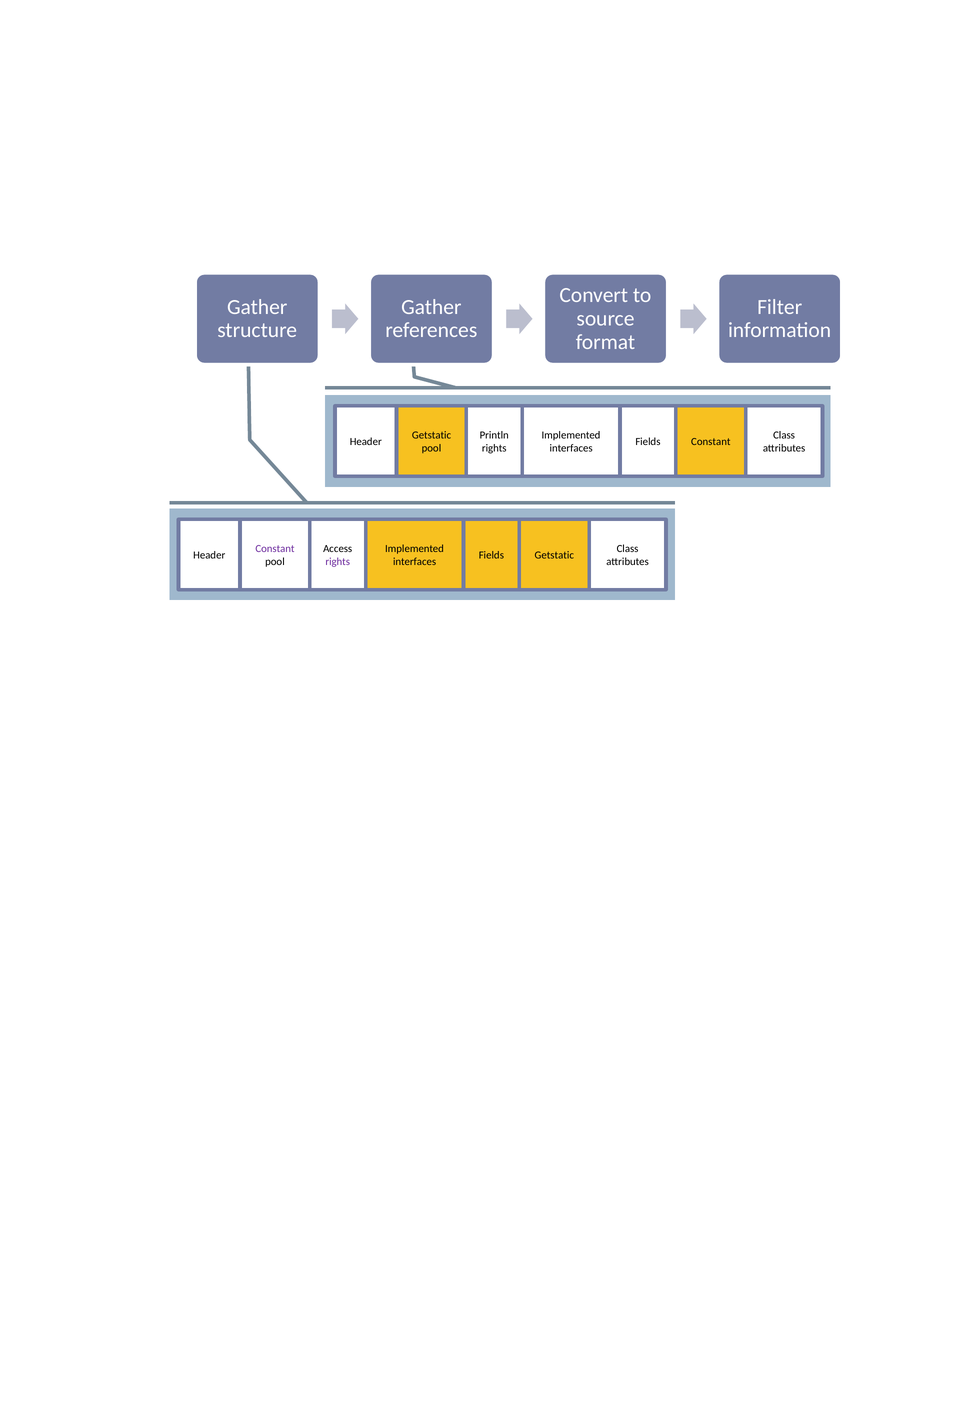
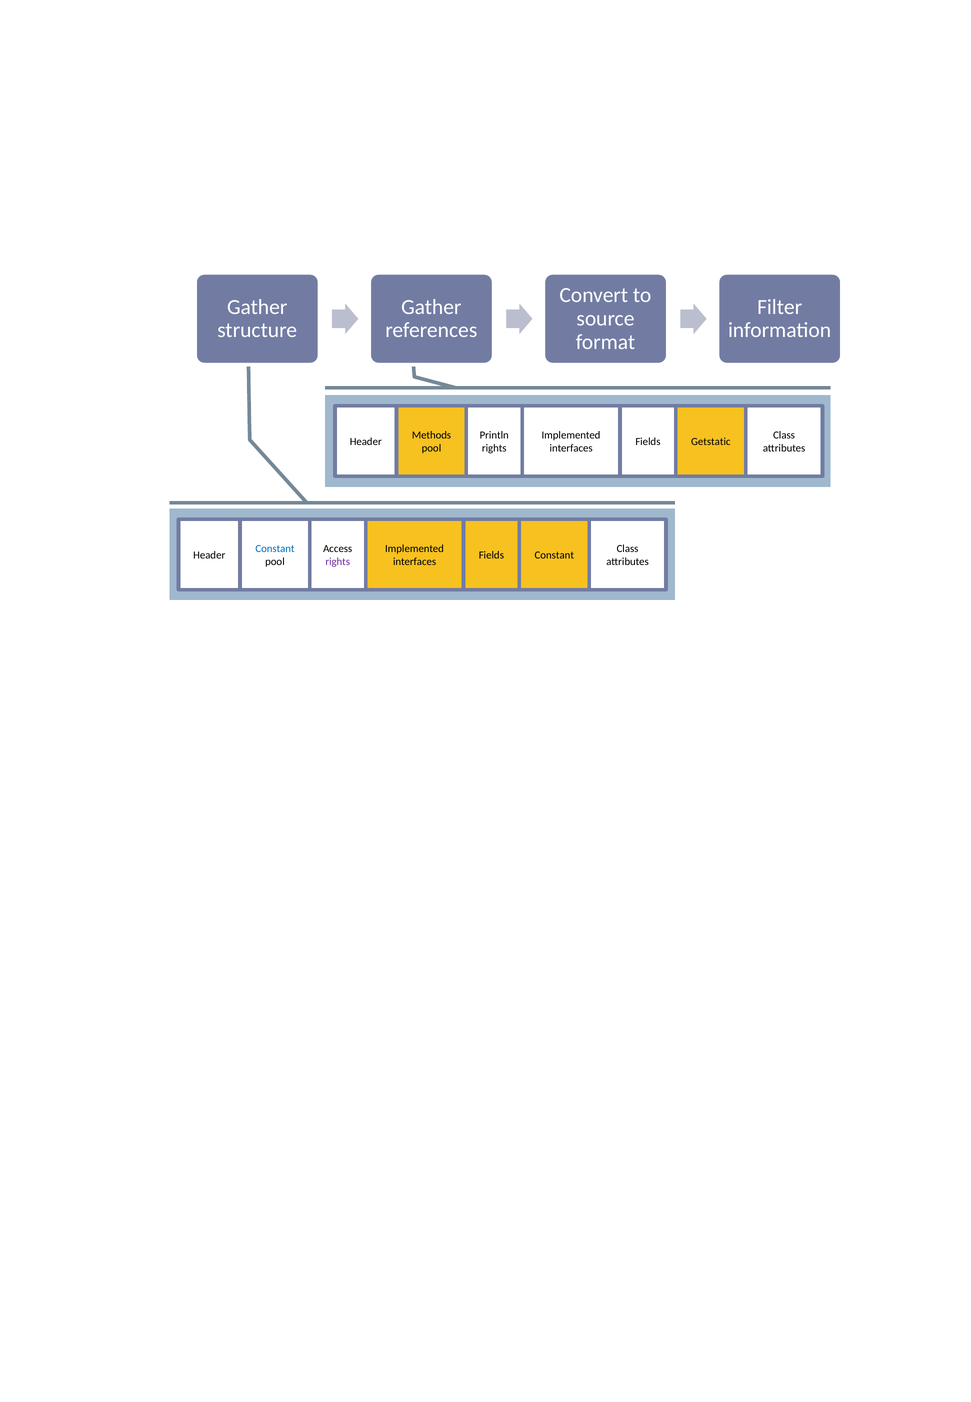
Getstatic at (432, 436): Getstatic -> Methods
Fields Constant: Constant -> Getstatic
Constant at (275, 549) colour: purple -> blue
Fields Getstatic: Getstatic -> Constant
